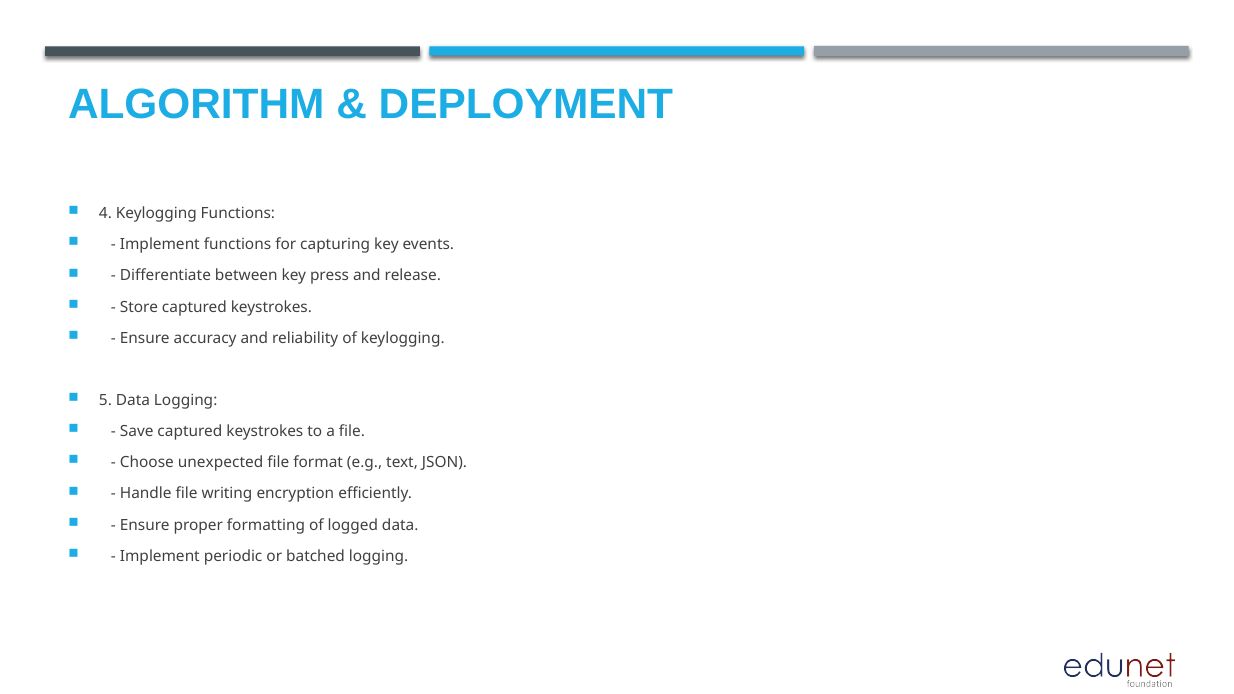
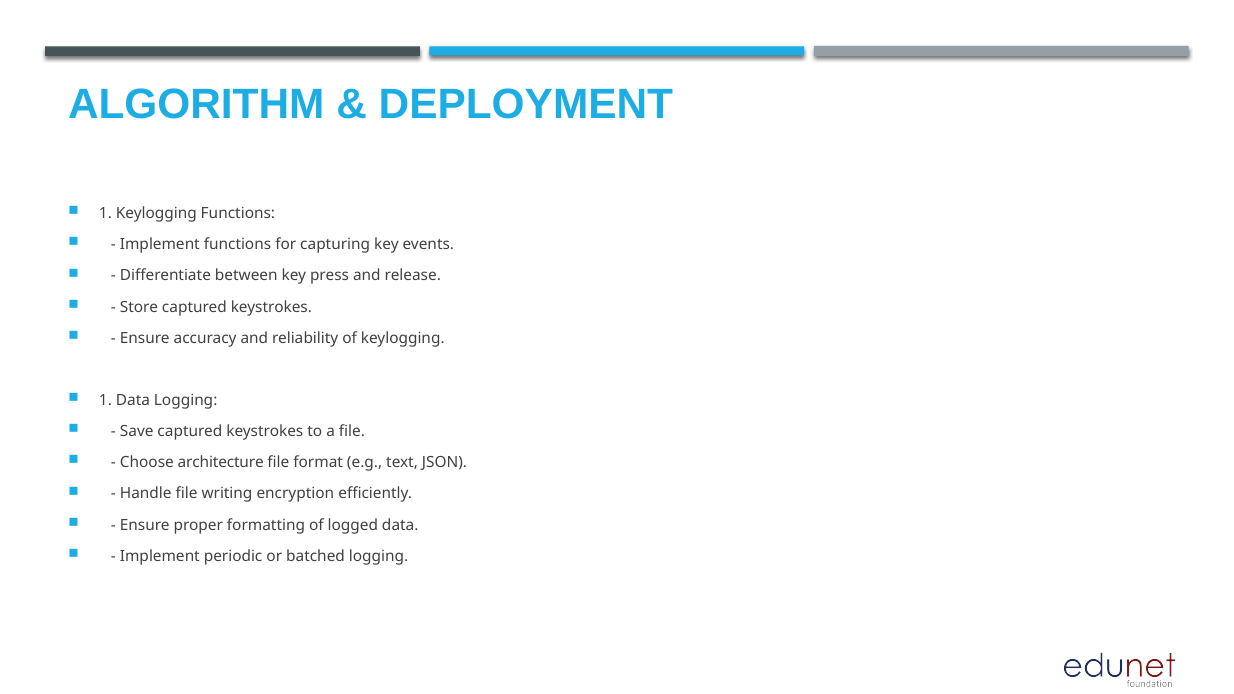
4 at (105, 214): 4 -> 1
5 at (105, 400): 5 -> 1
unexpected: unexpected -> architecture
